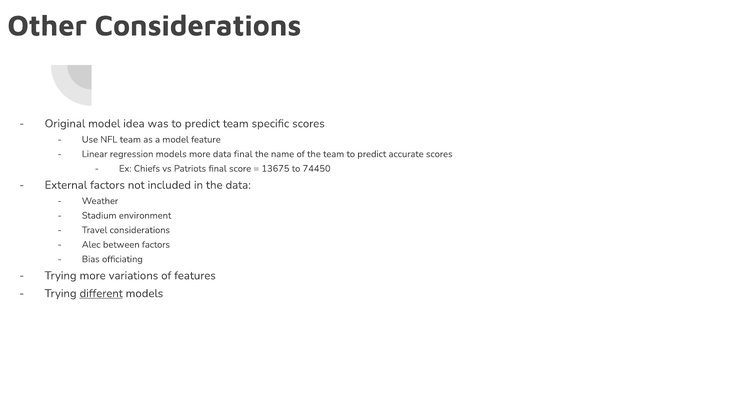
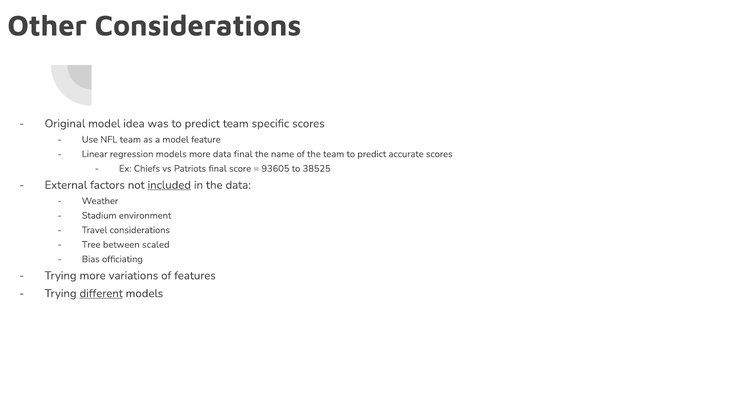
13675: 13675 -> 93605
74450: 74450 -> 38525
included underline: none -> present
Alec: Alec -> Tree
between factors: factors -> scaled
